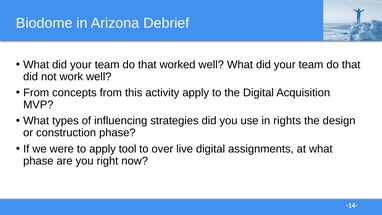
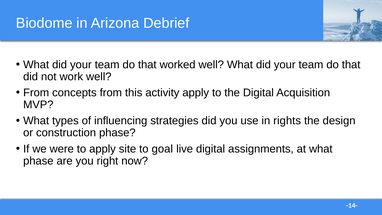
tool: tool -> site
over: over -> goal
